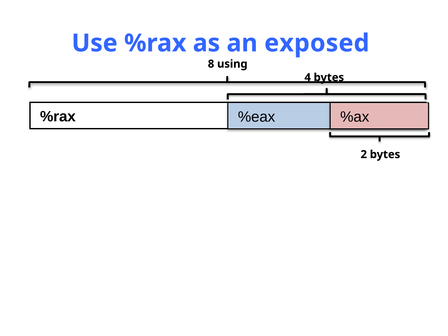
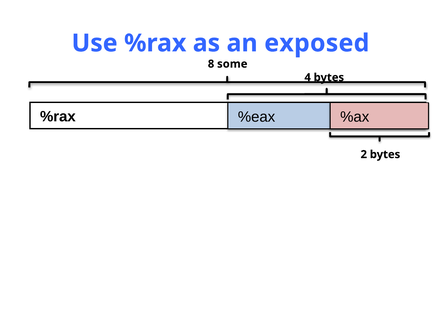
using: using -> some
